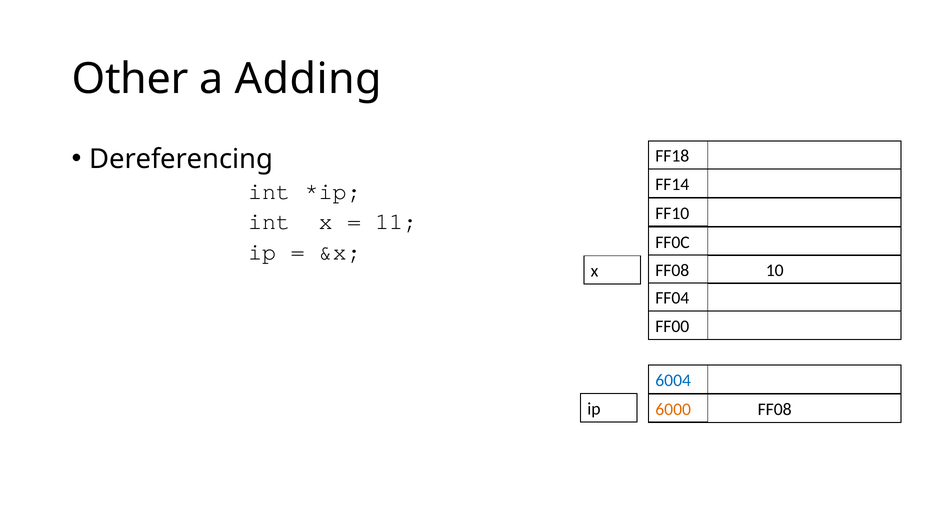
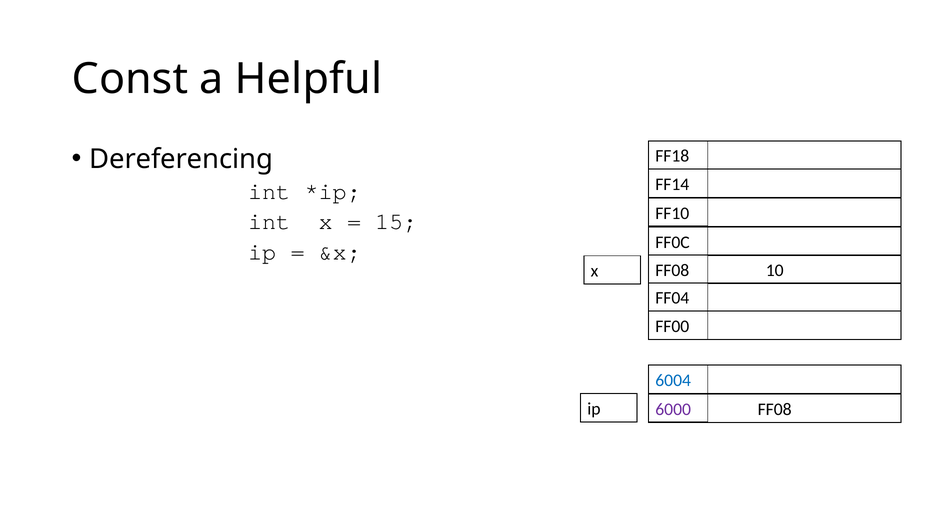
Other: Other -> Const
Adding: Adding -> Helpful
11: 11 -> 15
6000 colour: orange -> purple
